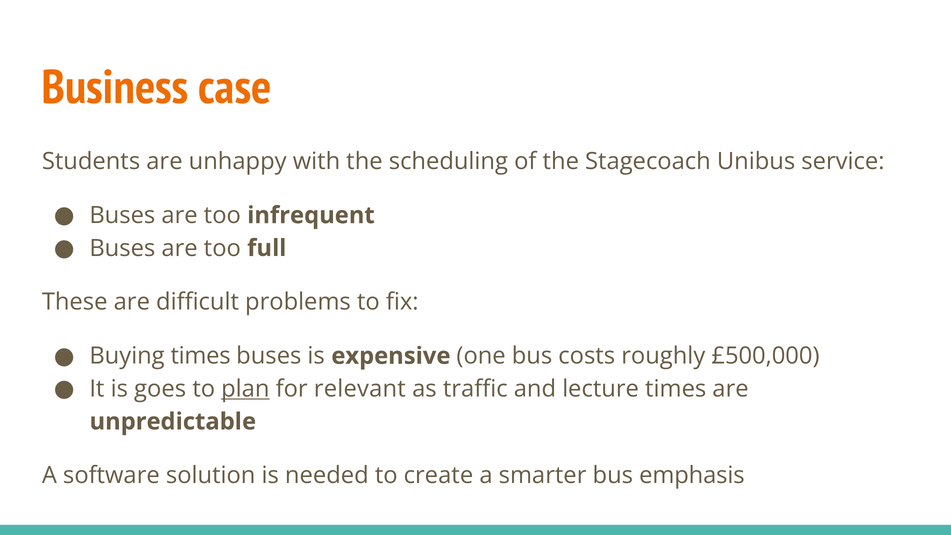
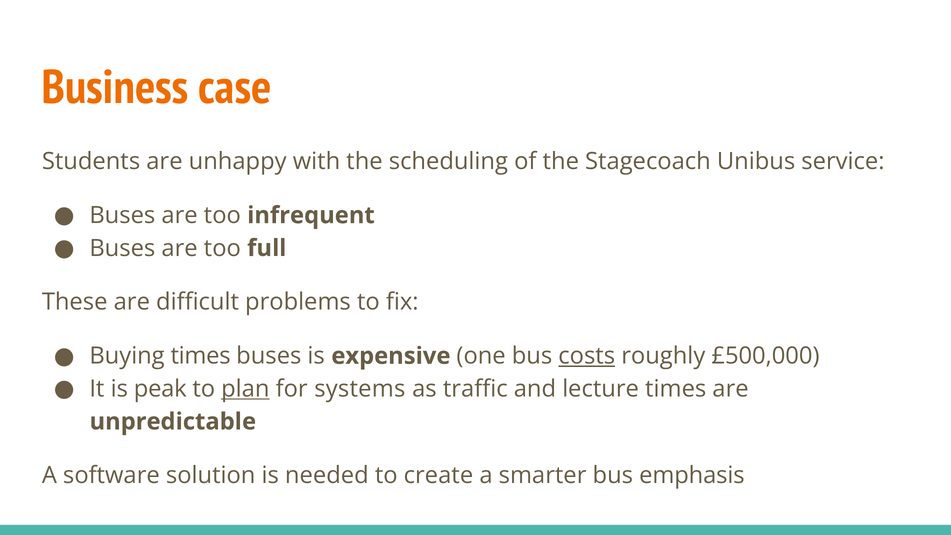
costs underline: none -> present
goes: goes -> peak
relevant: relevant -> systems
